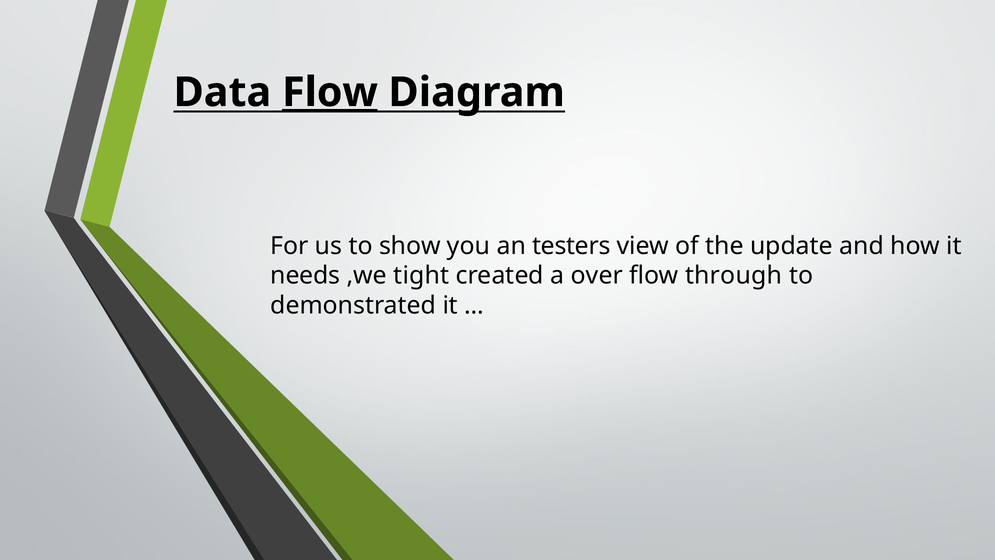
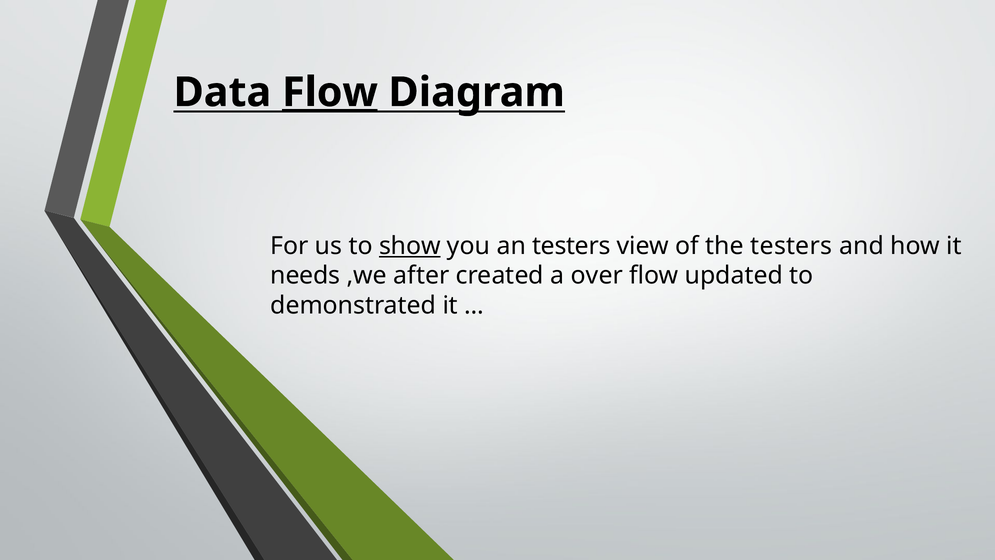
show underline: none -> present
the update: update -> testers
tight: tight -> after
through: through -> updated
